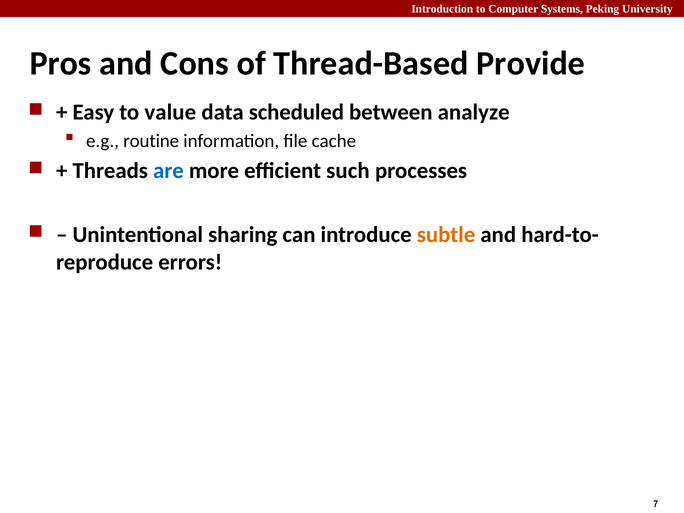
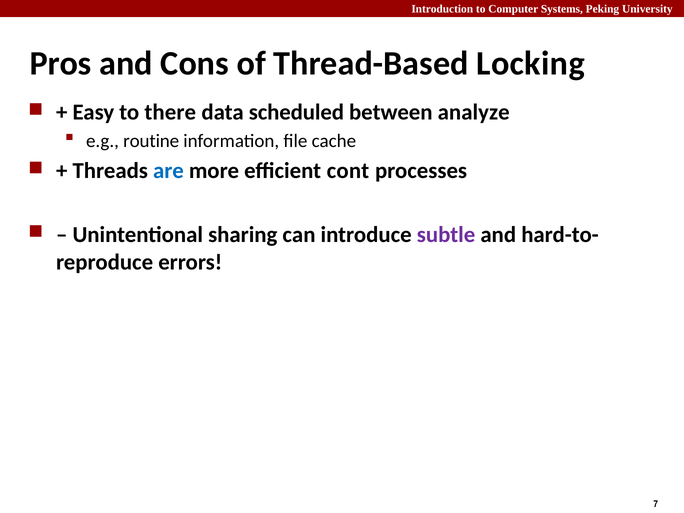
Provide: Provide -> Locking
value: value -> there
such: such -> cont
subtle colour: orange -> purple
